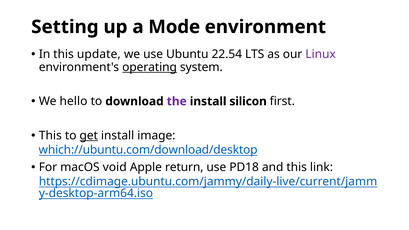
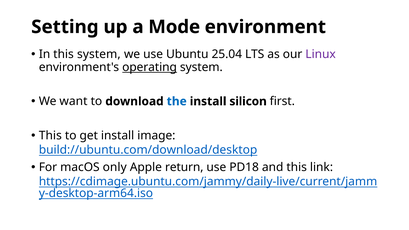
this update: update -> system
22.54: 22.54 -> 25.04
hello: hello -> want
the colour: purple -> blue
get underline: present -> none
which://ubuntu.com/download/desktop: which://ubuntu.com/download/desktop -> build://ubuntu.com/download/desktop
void: void -> only
